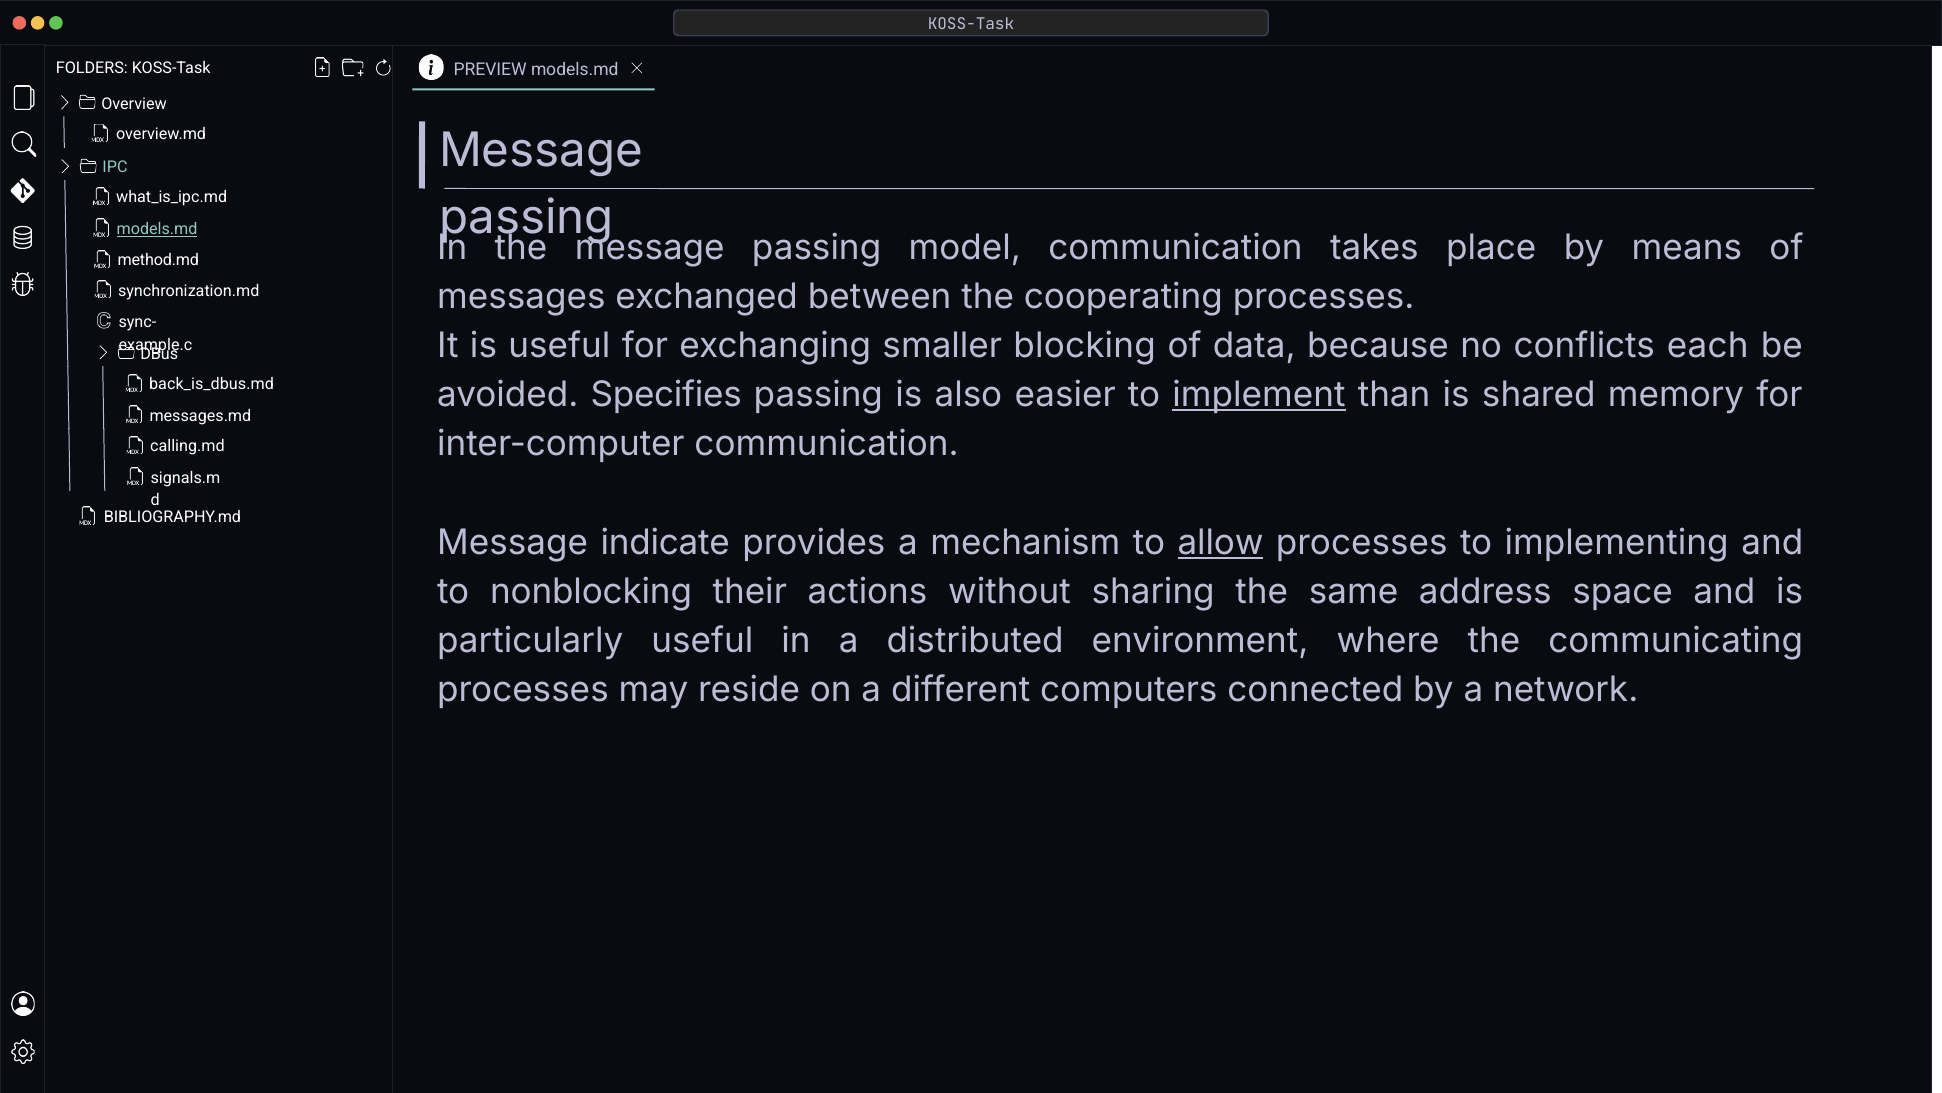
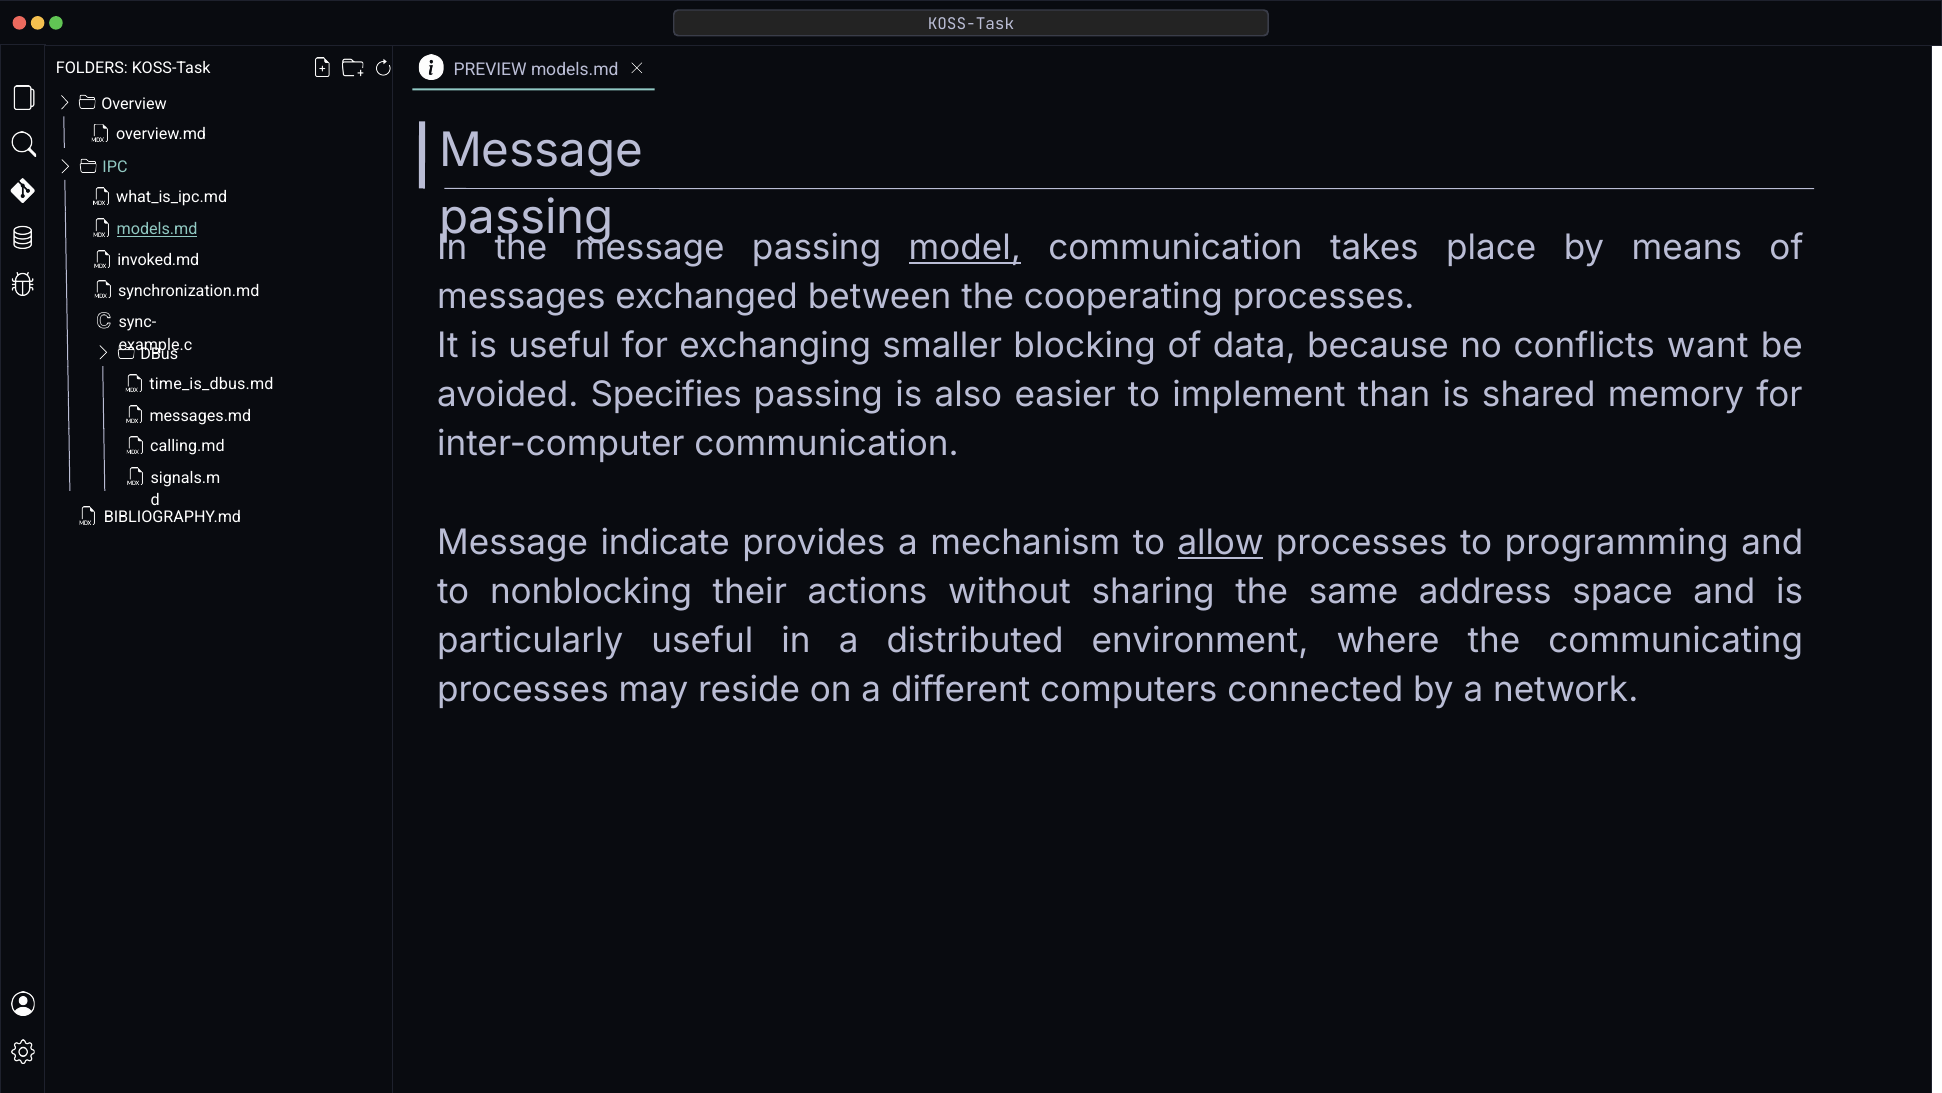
model underline: none -> present
method.md: method.md -> invoked.md
each: each -> want
back_is_dbus.md: back_is_dbus.md -> time_is_dbus.md
implement underline: present -> none
implementing: implementing -> programming
